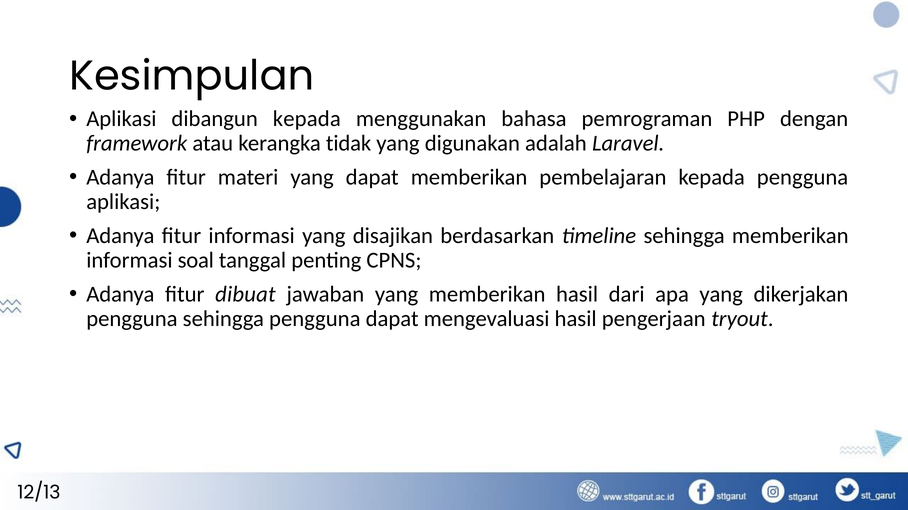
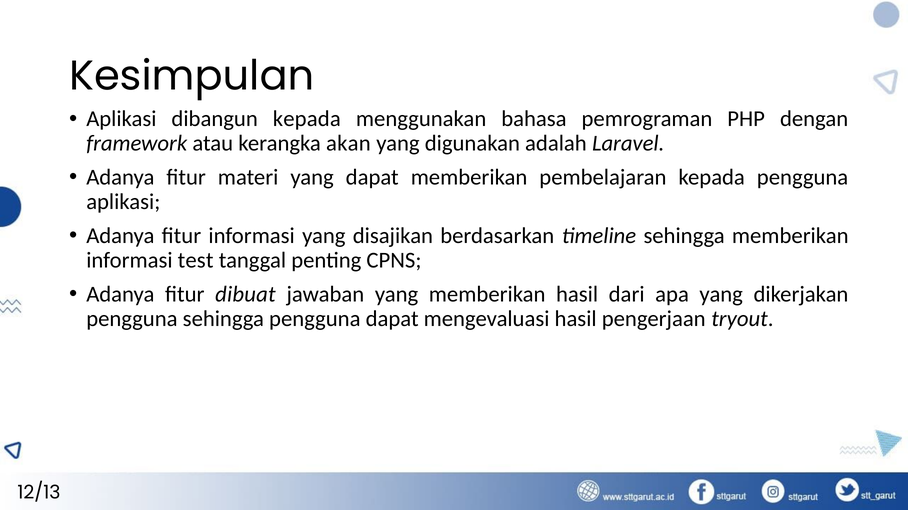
tidak: tidak -> akan
soal: soal -> test
